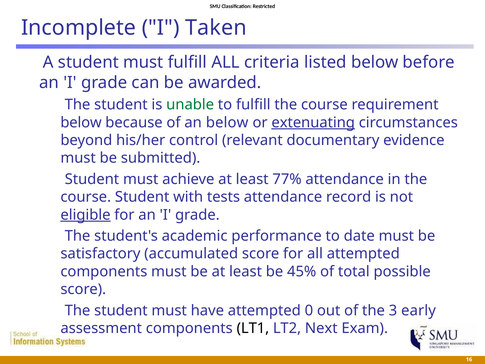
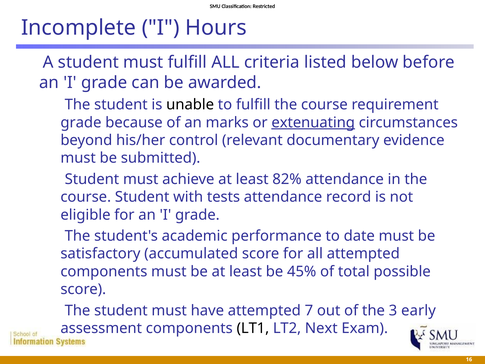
Taken: Taken -> Hours
unable colour: green -> black
below at (81, 122): below -> grade
an below: below -> marks
77%: 77% -> 82%
eligible underline: present -> none
0: 0 -> 7
